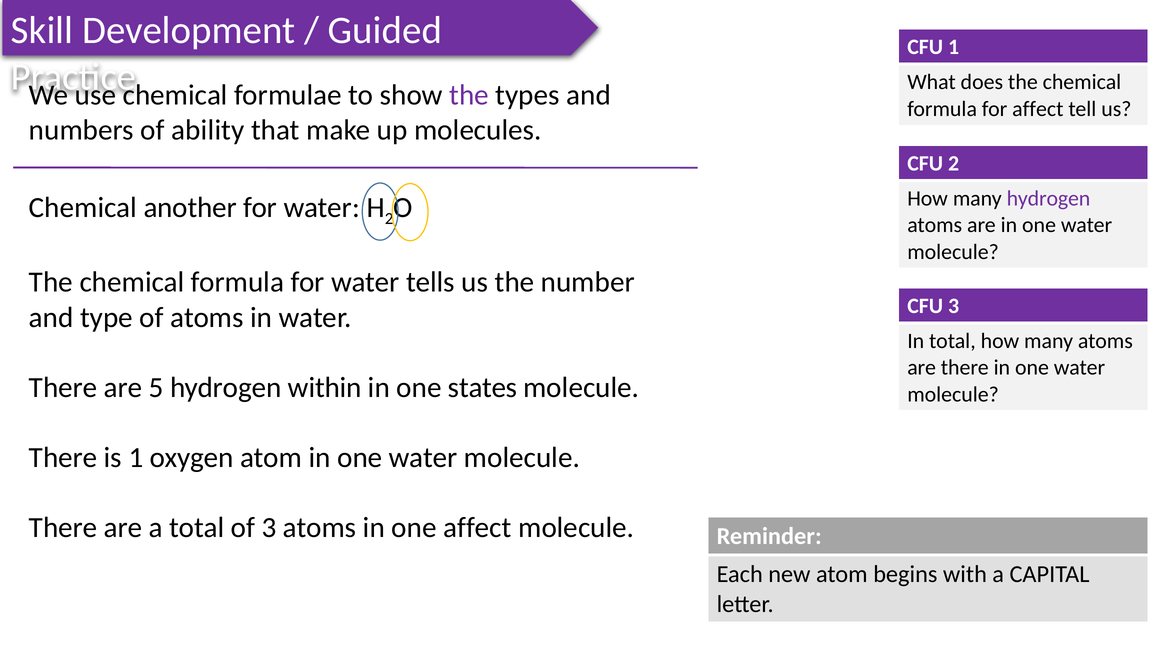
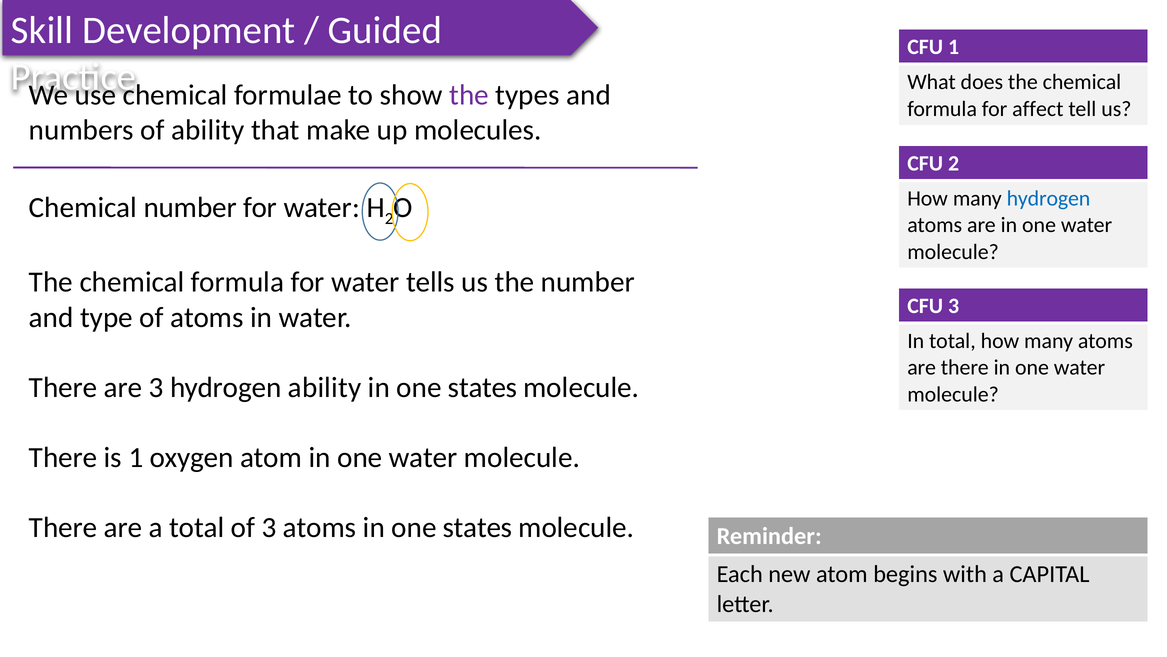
hydrogen at (1048, 198) colour: purple -> blue
Chemical another: another -> number
are 5: 5 -> 3
hydrogen within: within -> ability
atoms in one affect: affect -> states
